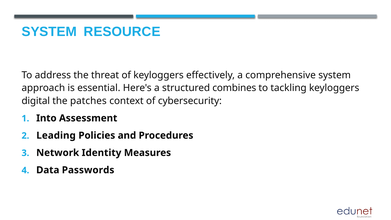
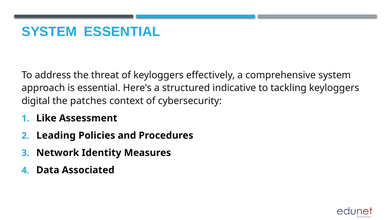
SYSTEM RESOURCE: RESOURCE -> ESSENTIAL
combines: combines -> indicative
Into: Into -> Like
Passwords: Passwords -> Associated
